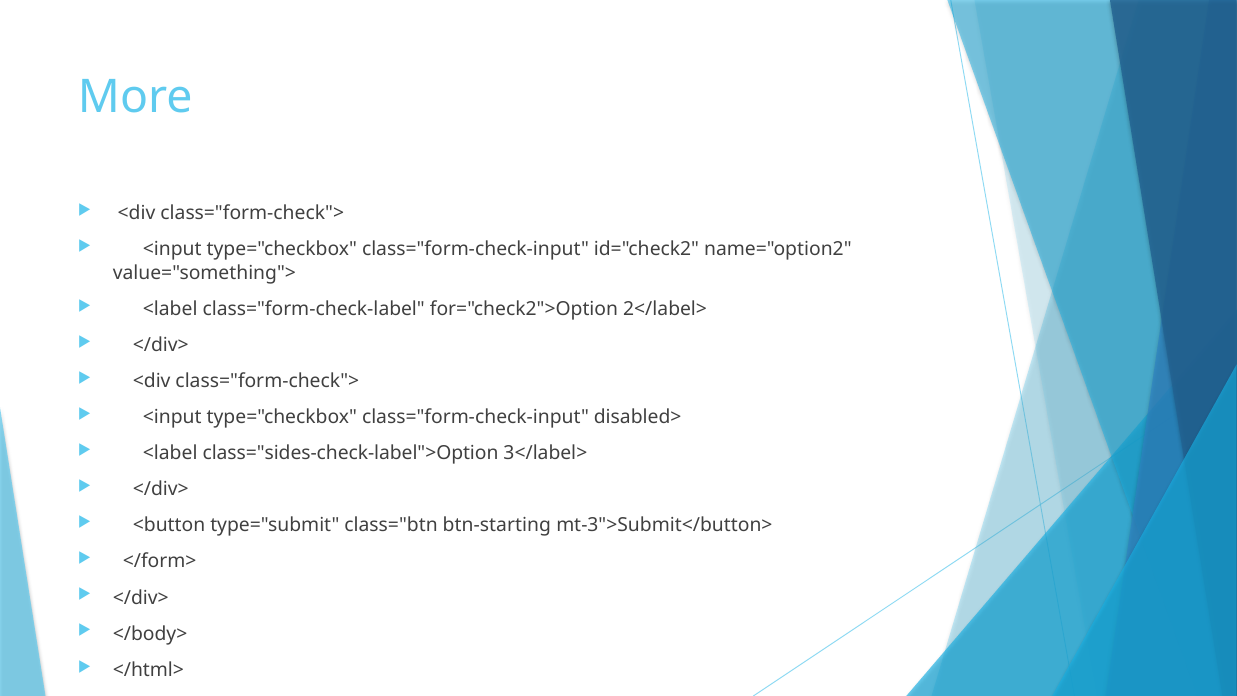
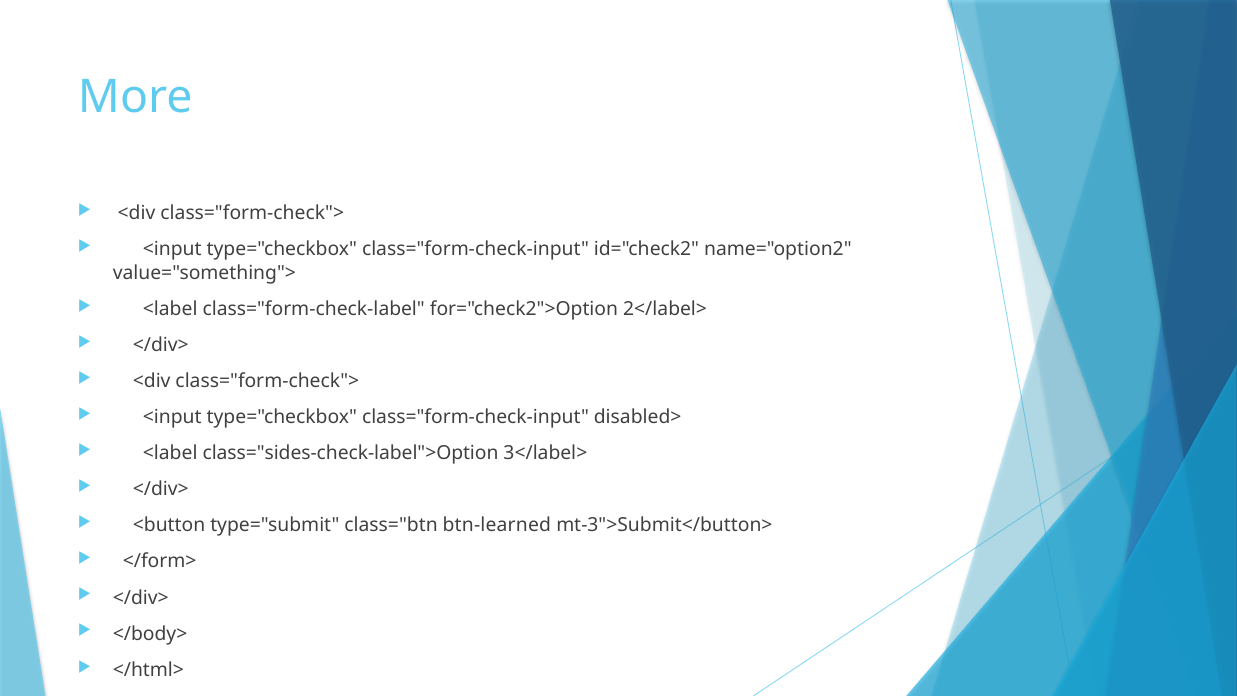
btn-starting: btn-starting -> btn-learned
